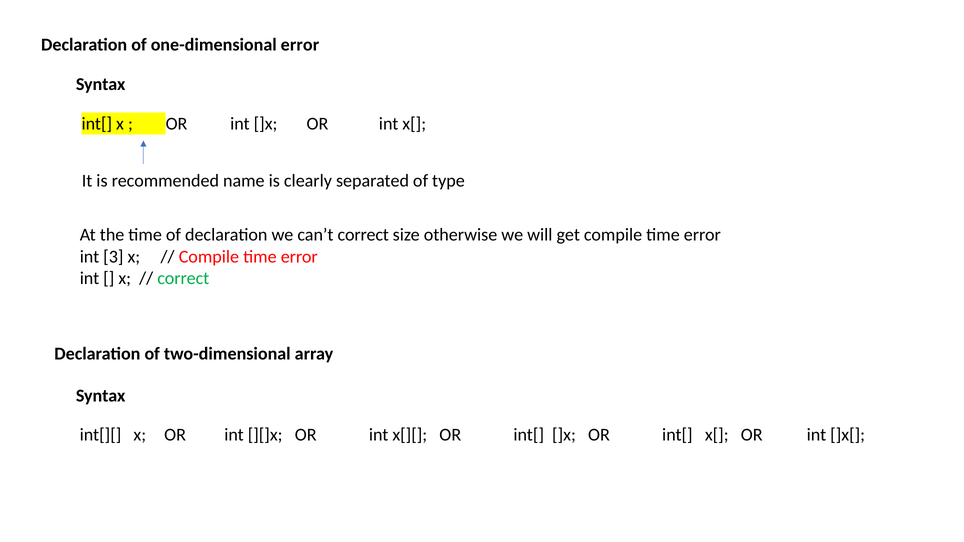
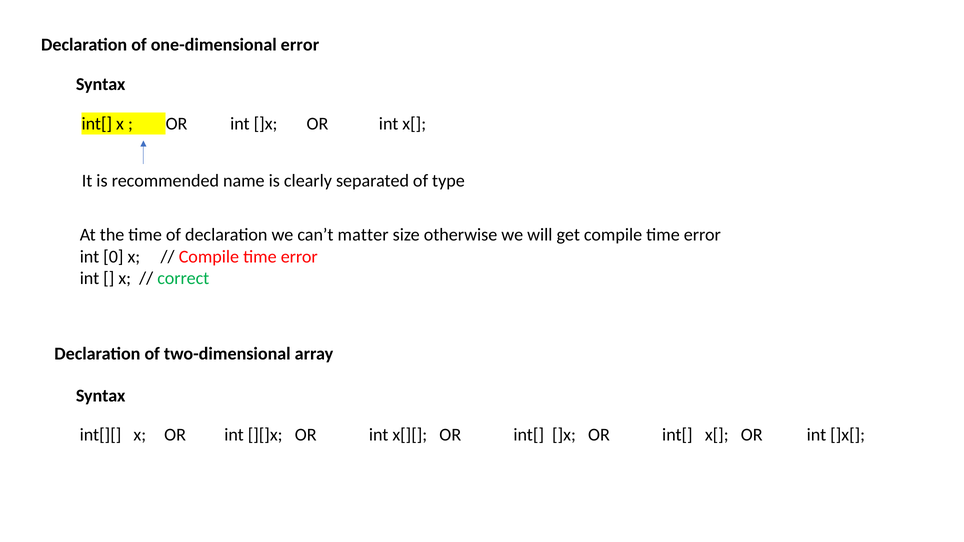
can’t correct: correct -> matter
3: 3 -> 0
